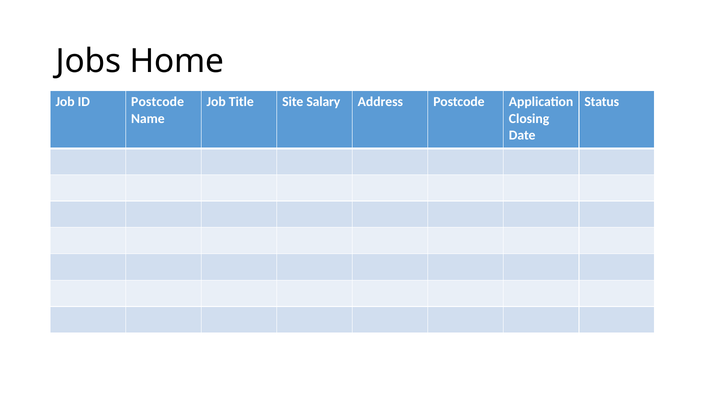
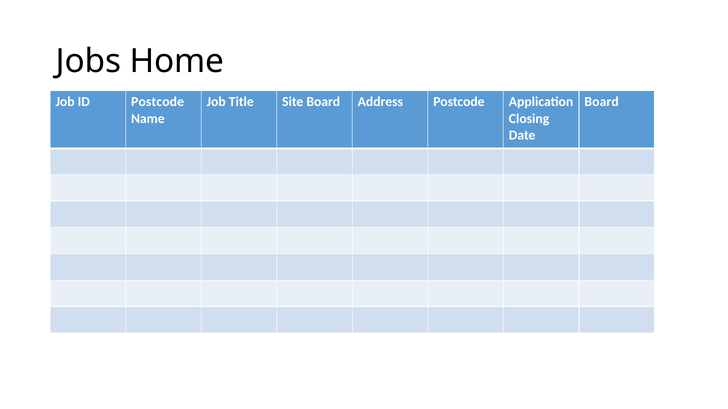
Site Salary: Salary -> Board
Status at (602, 102): Status -> Board
